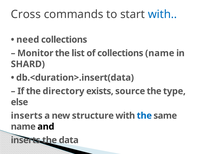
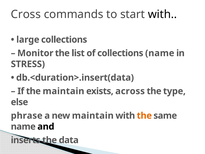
with at (162, 14) colour: blue -> black
need: need -> large
SHARD: SHARD -> STRESS
the directory: directory -> maintain
source: source -> across
inserts at (27, 115): inserts -> phrase
new structure: structure -> maintain
the at (144, 115) colour: blue -> orange
